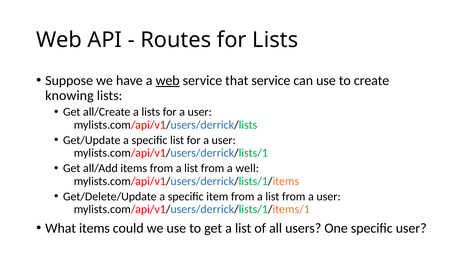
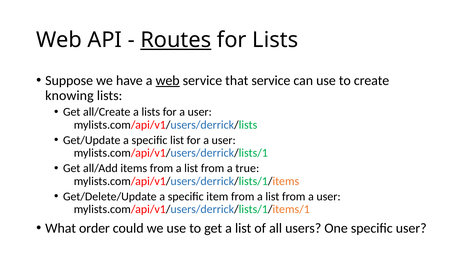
Routes underline: none -> present
well: well -> true
What items: items -> order
